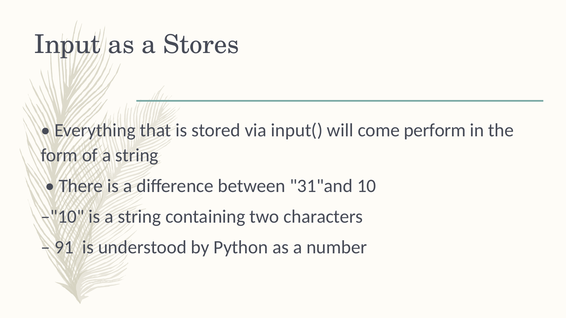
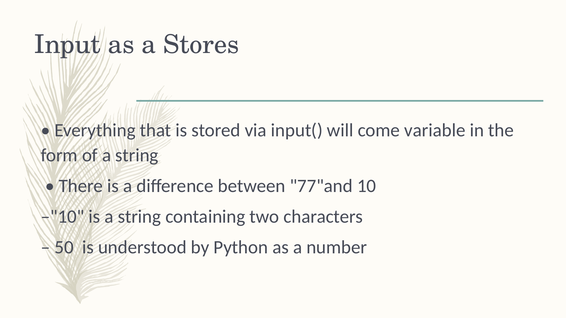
perform: perform -> variable
31"and: 31"and -> 77"and
91: 91 -> 50
